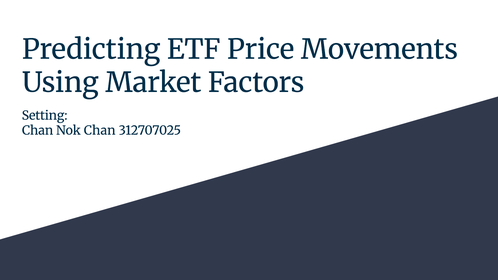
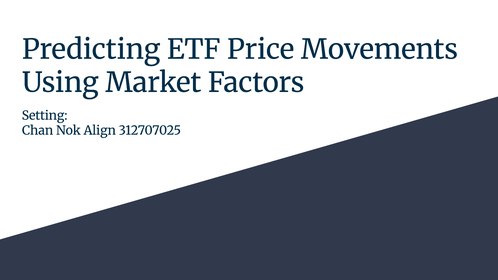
Nok Chan: Chan -> Align
